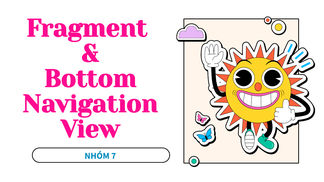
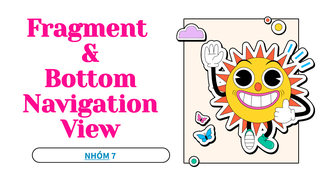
NHÓM underline: none -> present
